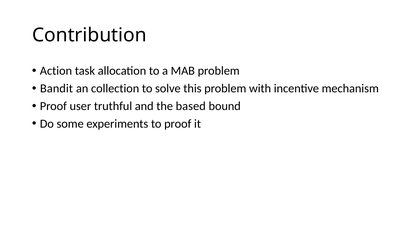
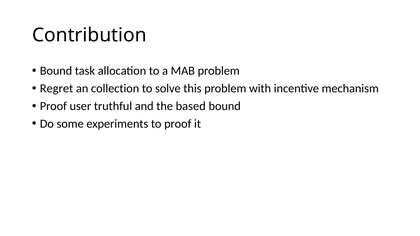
Action at (56, 71): Action -> Bound
Bandit: Bandit -> Regret
